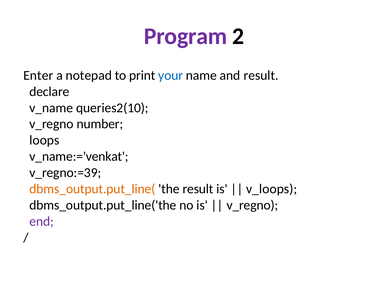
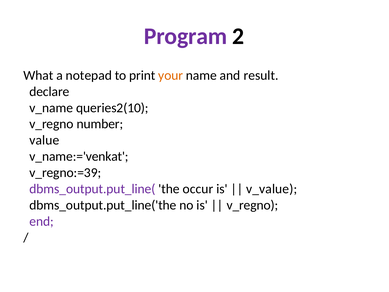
Enter: Enter -> What
your colour: blue -> orange
loops: loops -> value
dbms_output.put_line( colour: orange -> purple
the result: result -> occur
v_loops: v_loops -> v_value
